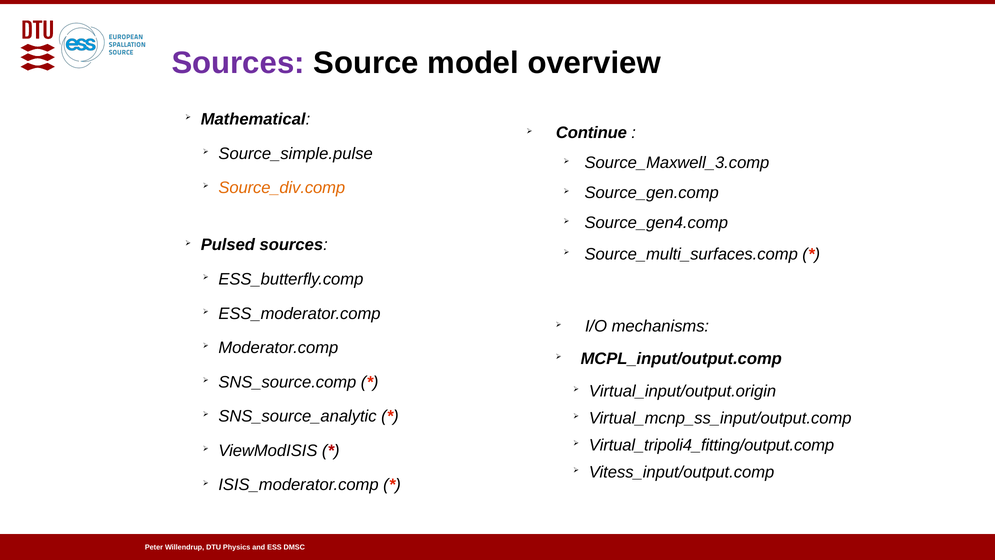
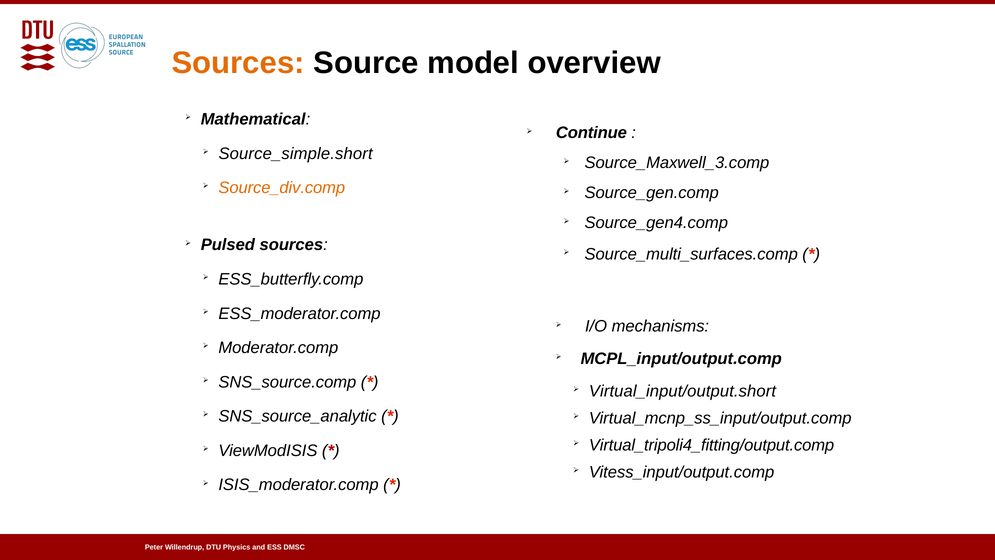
Sources at (238, 63) colour: purple -> orange
Source_simple.pulse: Source_simple.pulse -> Source_simple.short
Virtual_input/output.origin: Virtual_input/output.origin -> Virtual_input/output.short
